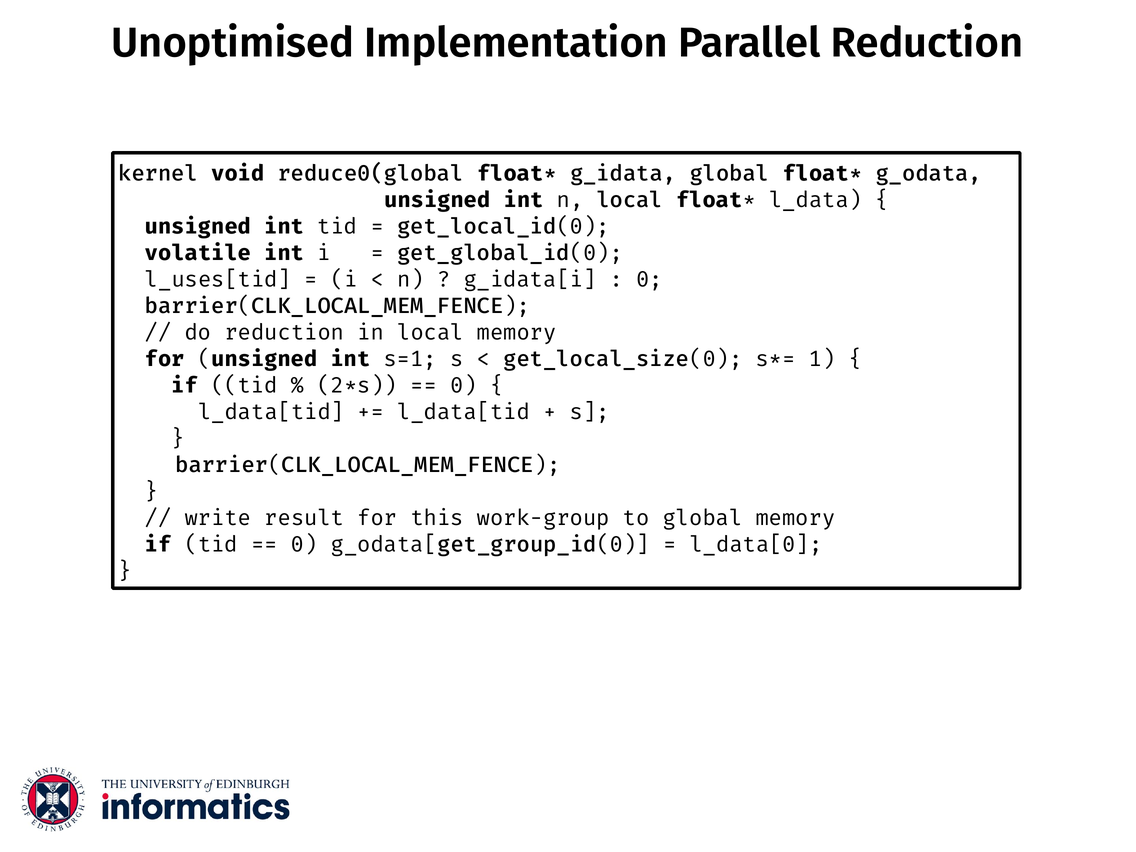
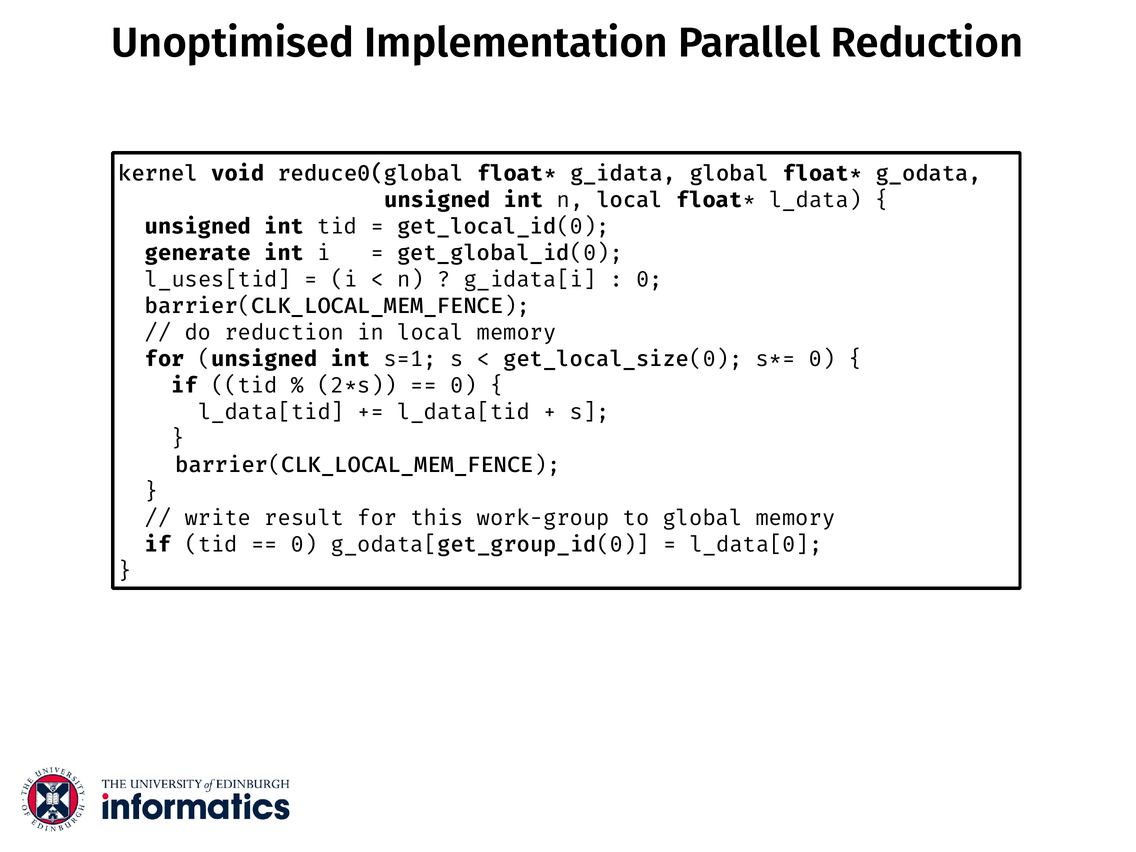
volatile: volatile -> generate
1 at (822, 359): 1 -> 0
